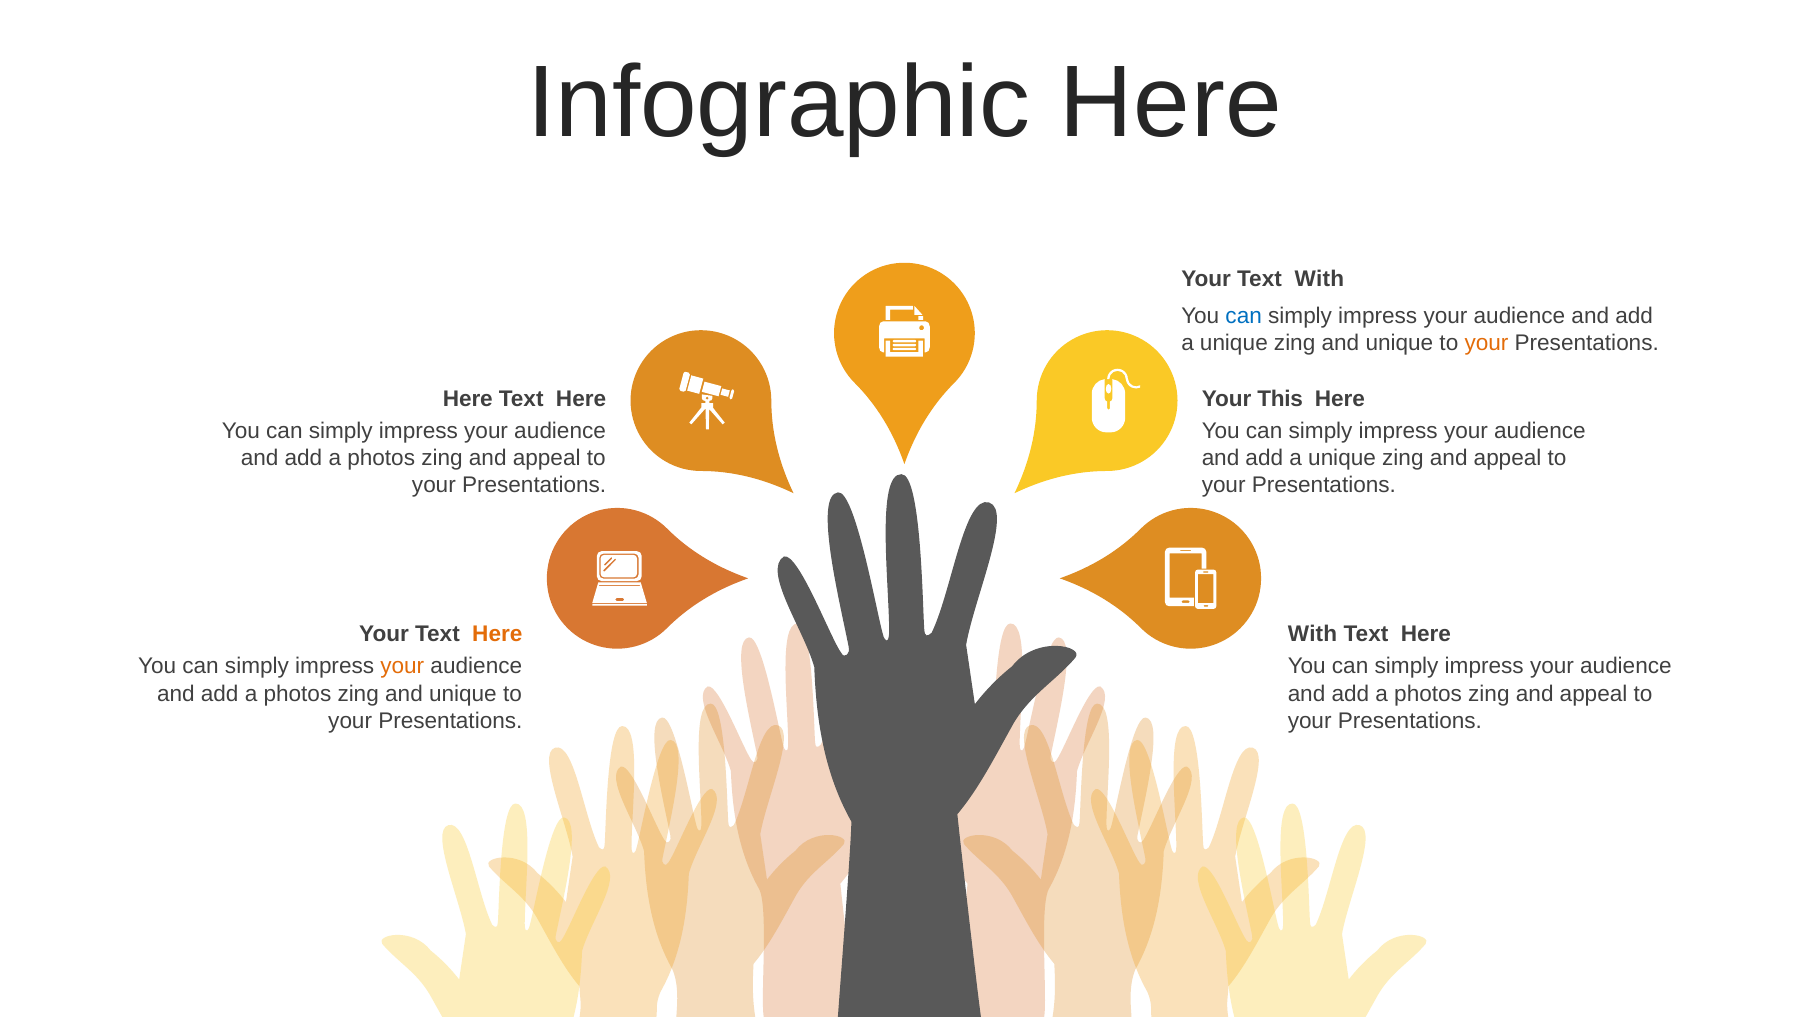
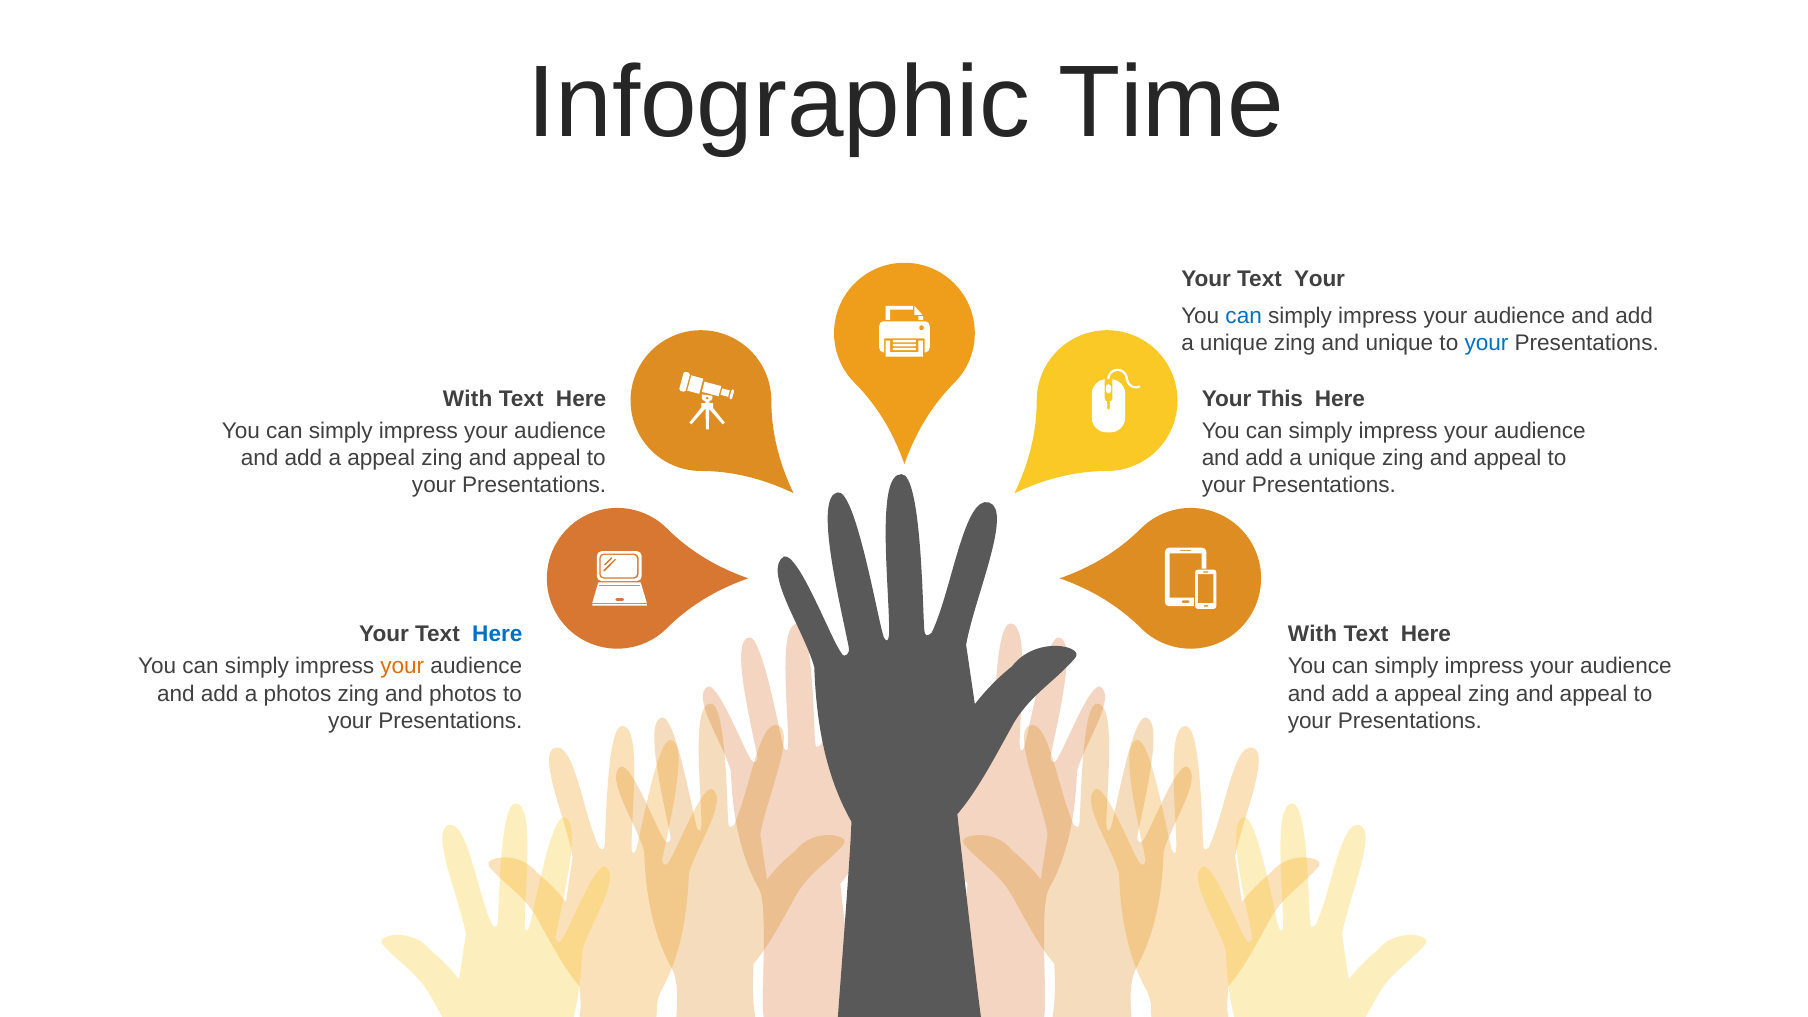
Infographic Here: Here -> Time
Text With: With -> Your
your at (1486, 343) colour: orange -> blue
Here at (468, 399): Here -> With
photos at (381, 458): photos -> appeal
Here at (497, 634) colour: orange -> blue
unique at (463, 694): unique -> photos
photos at (1428, 694): photos -> appeal
